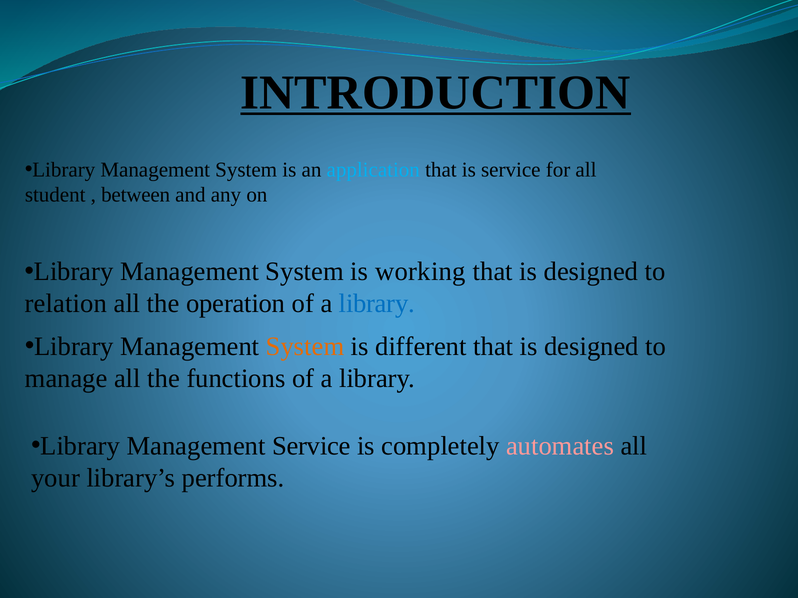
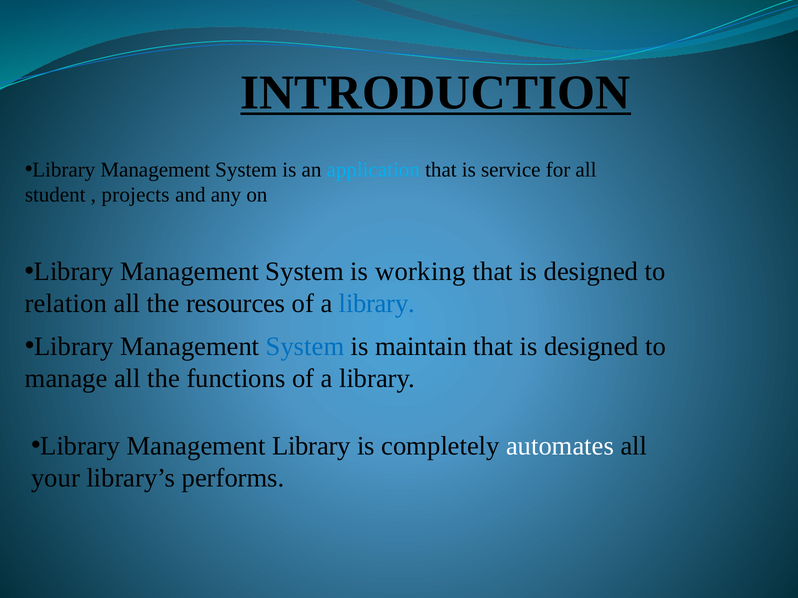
between: between -> projects
operation: operation -> resources
System at (305, 347) colour: orange -> blue
different: different -> maintain
Management Service: Service -> Library
automates colour: pink -> white
